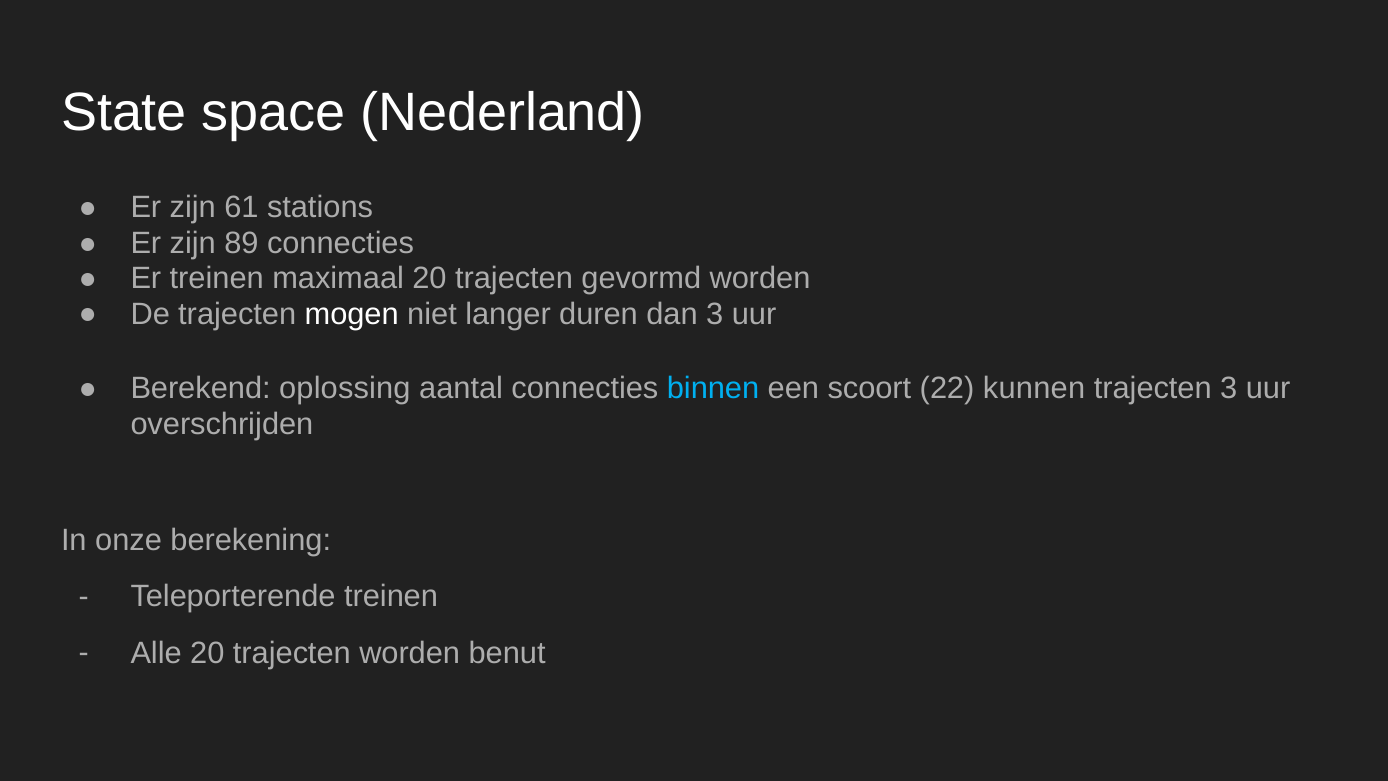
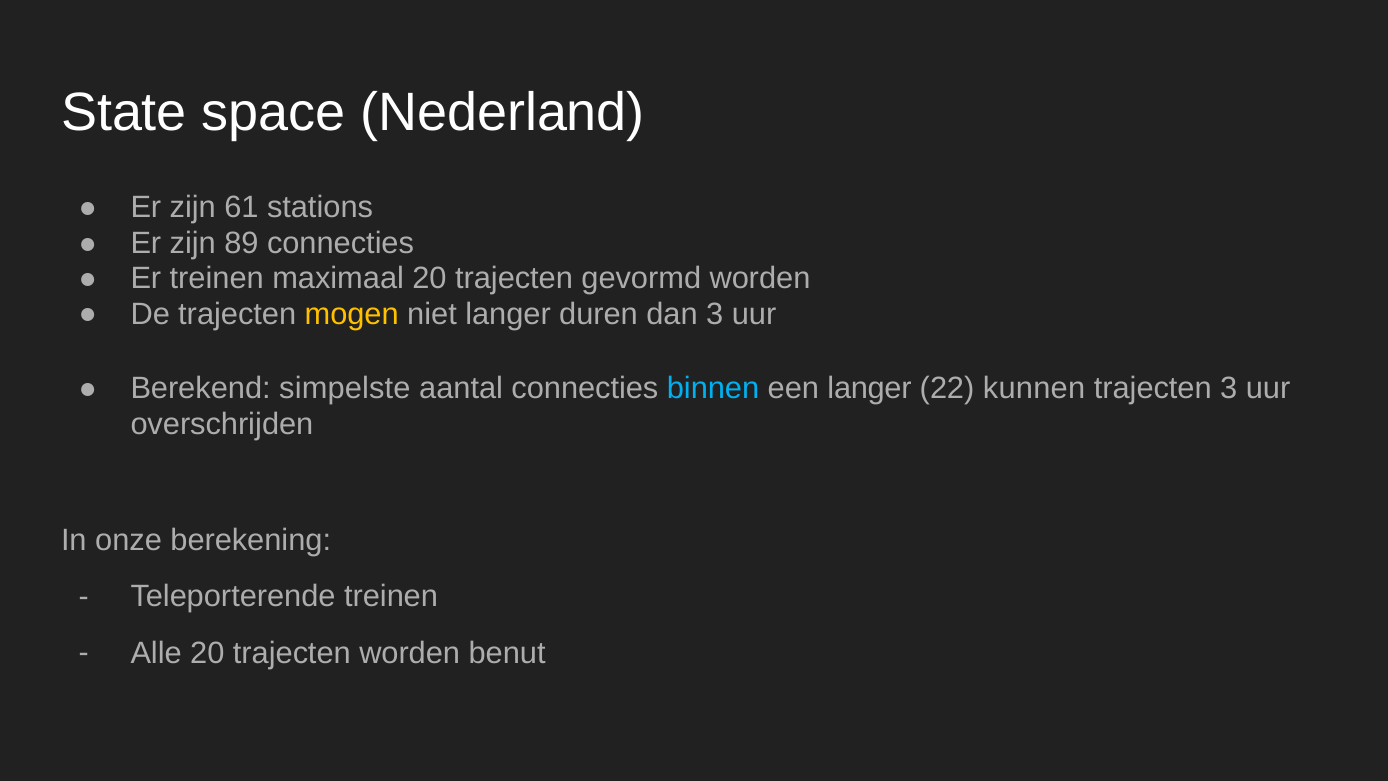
mogen colour: white -> yellow
oplossing: oplossing -> simpelste
een scoort: scoort -> langer
